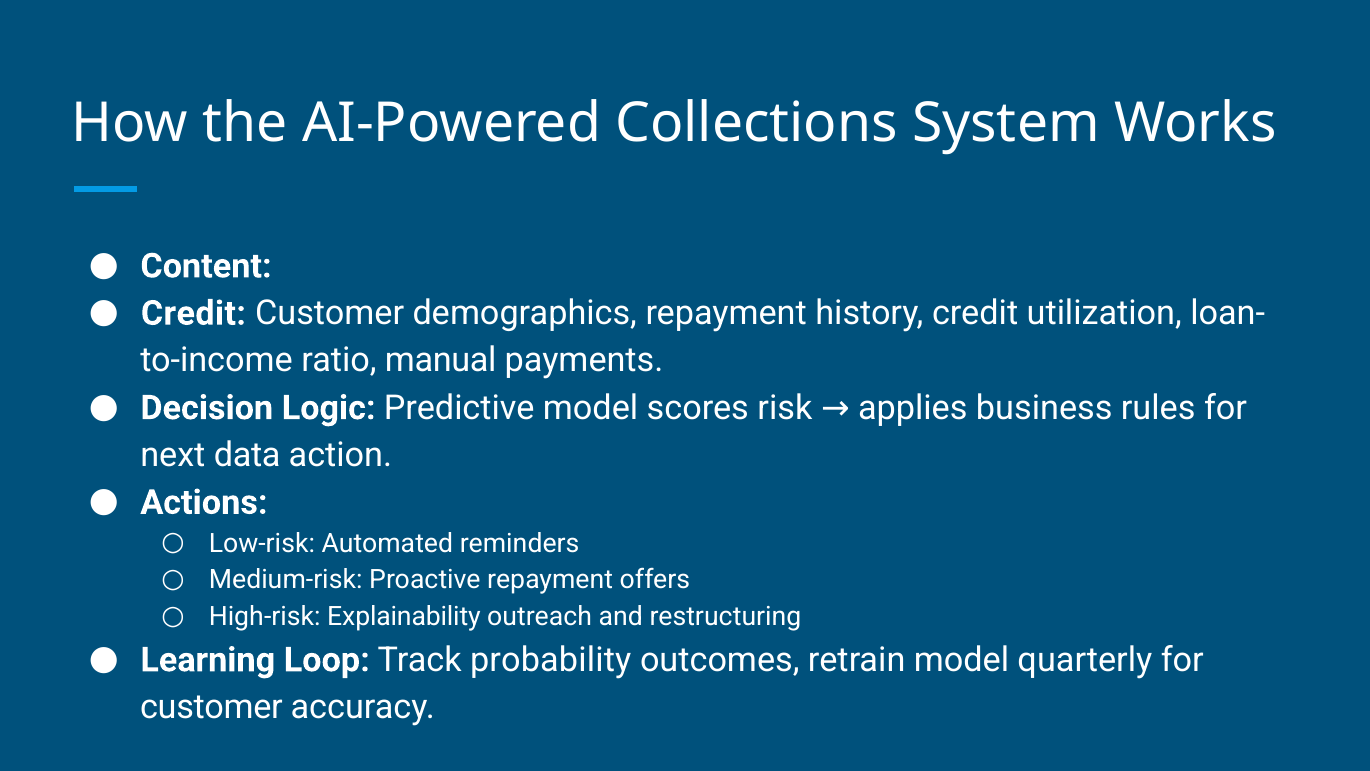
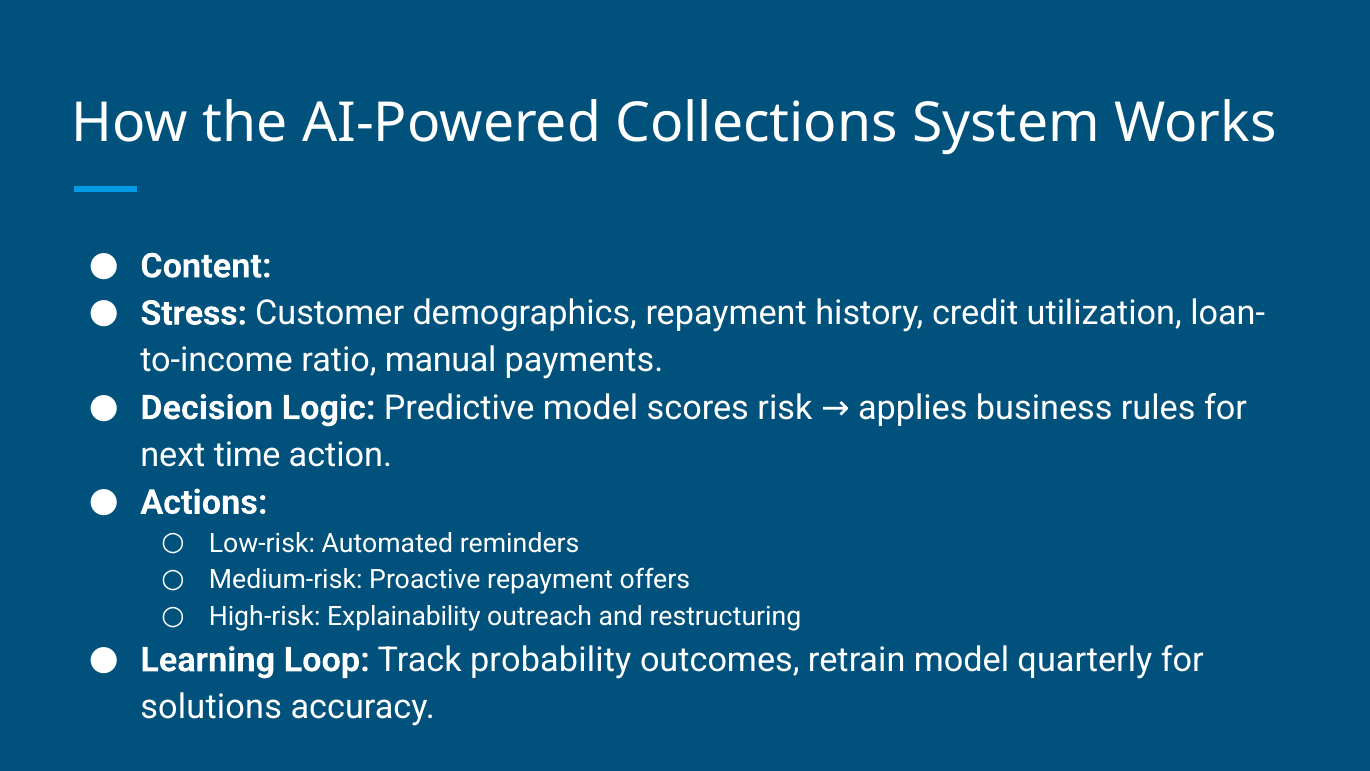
Credit at (193, 313): Credit -> Stress
data: data -> time
customer at (211, 707): customer -> solutions
